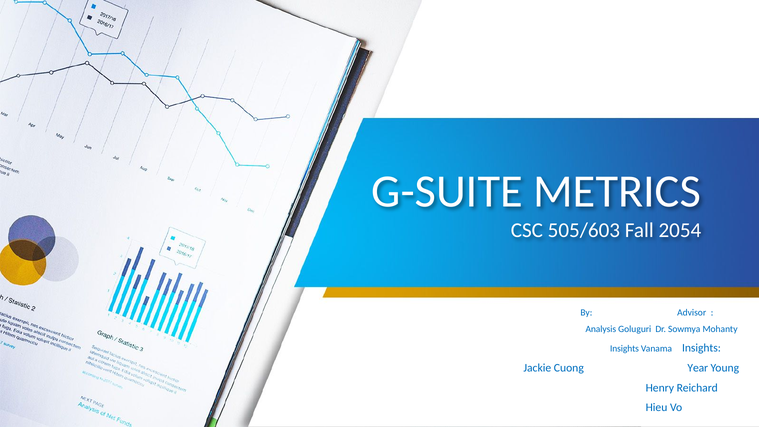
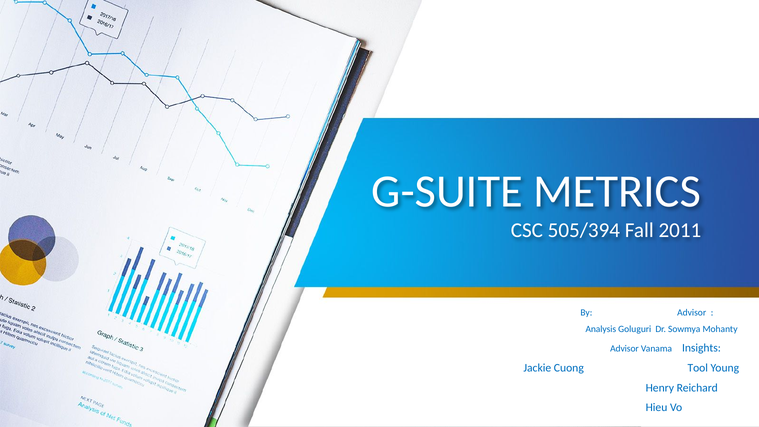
505/603: 505/603 -> 505/394
2054: 2054 -> 2011
Insights at (624, 349): Insights -> Advisor
Year: Year -> Tool
